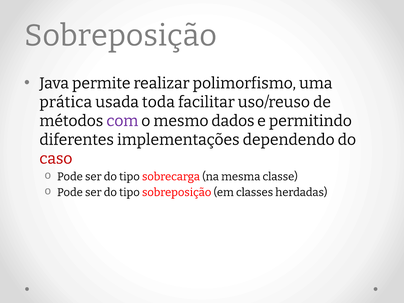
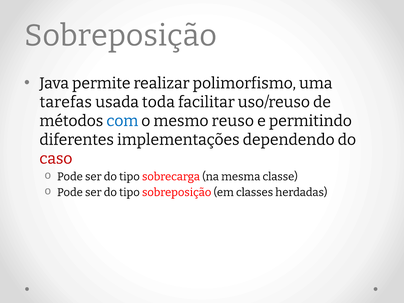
prática: prática -> tarefas
com colour: purple -> blue
dados: dados -> reuso
